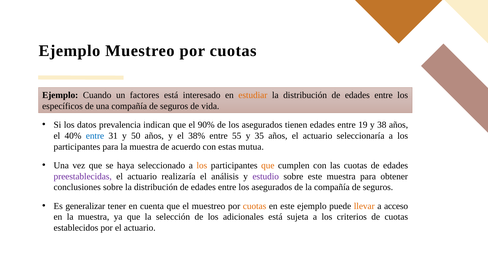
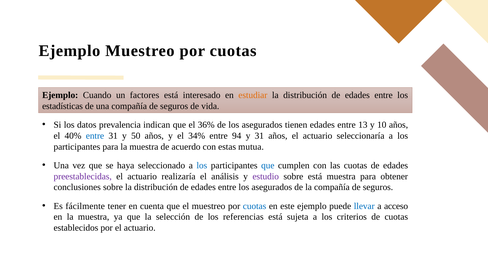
específicos: específicos -> estadísticas
90%: 90% -> 36%
19: 19 -> 13
38: 38 -> 10
38%: 38% -> 34%
55: 55 -> 94
y 35: 35 -> 31
los at (202, 166) colour: orange -> blue
que at (268, 166) colour: orange -> blue
sobre este: este -> está
generalizar: generalizar -> fácilmente
cuotas at (255, 206) colour: orange -> blue
llevar colour: orange -> blue
adicionales: adicionales -> referencias
